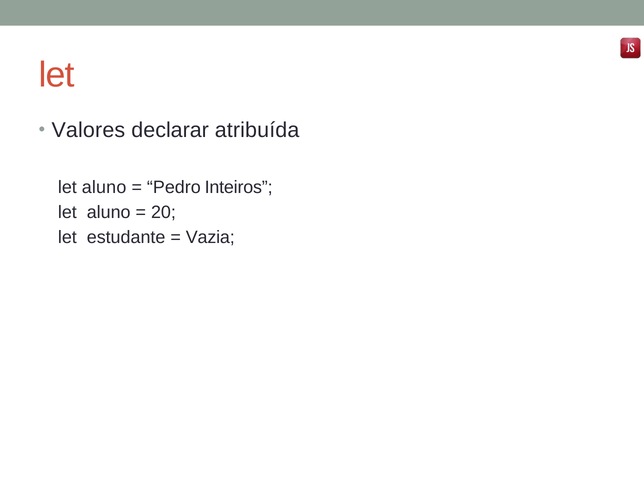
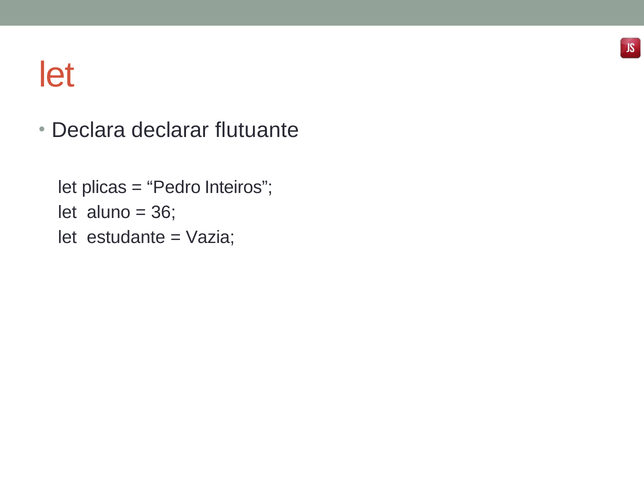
Valores: Valores -> Declara
atribuída: atribuída -> flutuante
aluno at (104, 187): aluno -> plicas
20: 20 -> 36
